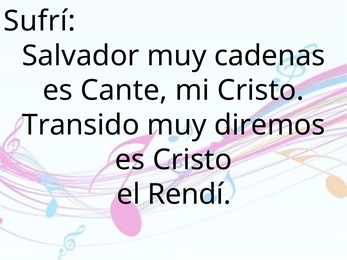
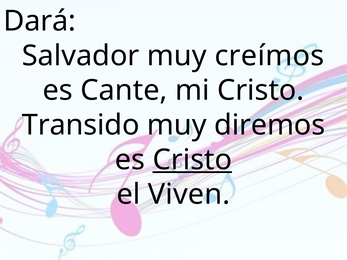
Sufrí: Sufrí -> Dará
cadenas: cadenas -> creímos
Cristo at (192, 160) underline: none -> present
Rendí: Rendí -> Viven
